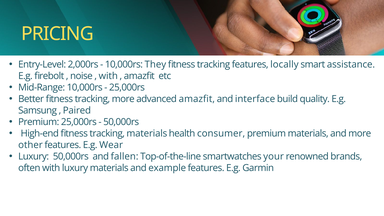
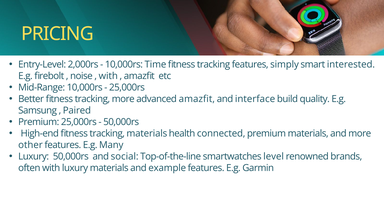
They: They -> Time
locally: locally -> simply
assistance: assistance -> interested
consumer: consumer -> connected
Wear: Wear -> Many
fallen: fallen -> social
your: your -> level
